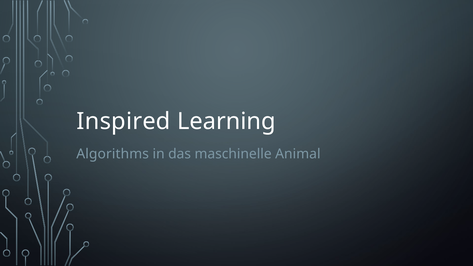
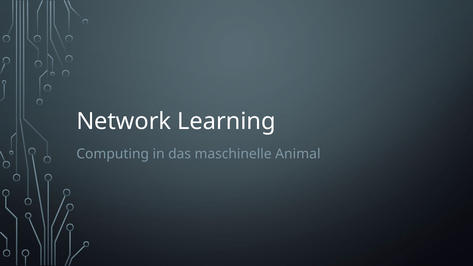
Inspired: Inspired -> Network
Algorithms: Algorithms -> Computing
